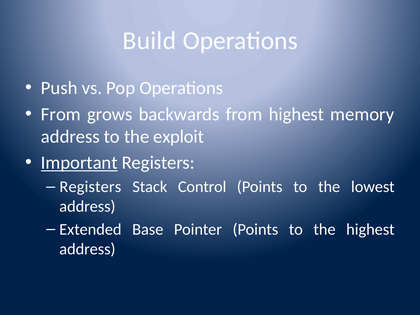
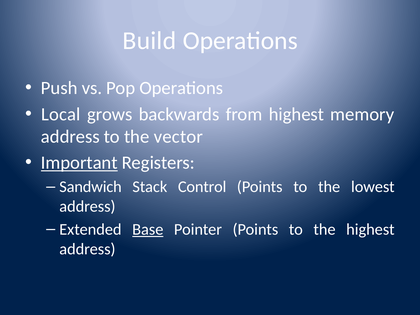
From at (61, 114): From -> Local
exploit: exploit -> vector
Registers at (90, 187): Registers -> Sandwich
Base underline: none -> present
